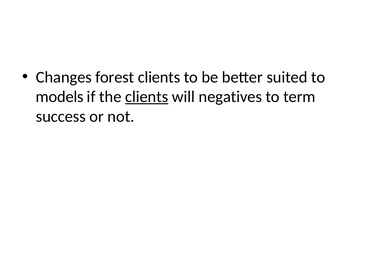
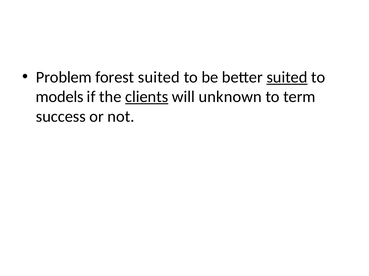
Changes: Changes -> Problem
forest clients: clients -> suited
suited at (287, 77) underline: none -> present
negatives: negatives -> unknown
